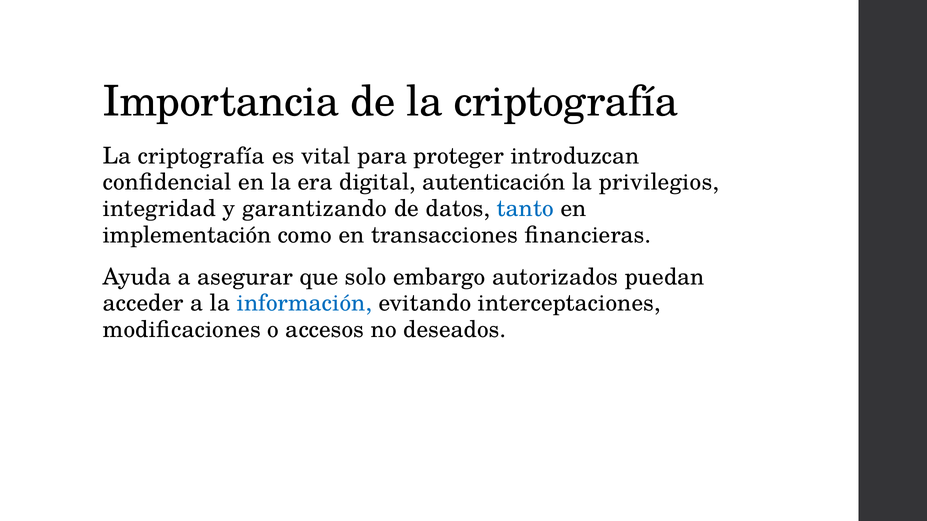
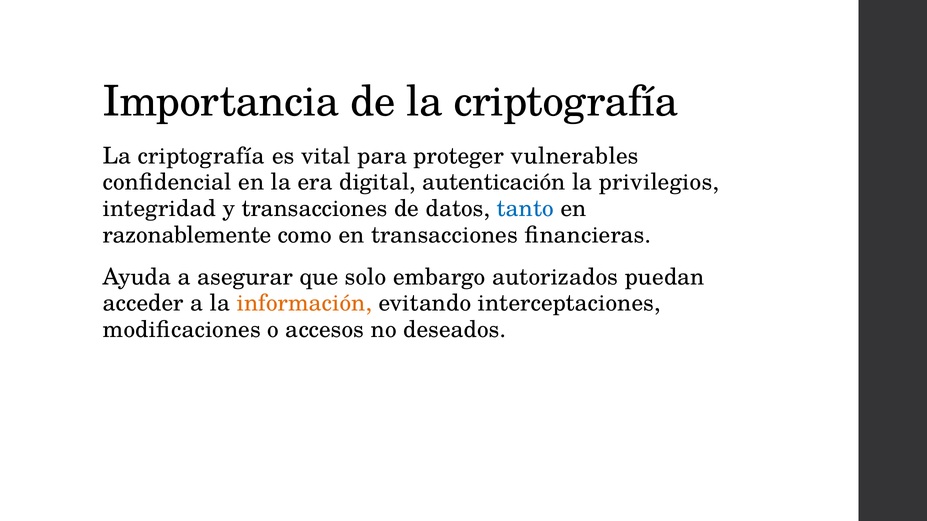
introduzcan: introduzcan -> vulnerables
y garantizando: garantizando -> transacciones
implementación: implementación -> razonablemente
información colour: blue -> orange
